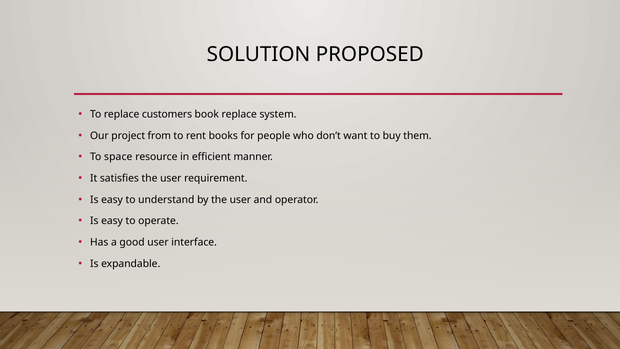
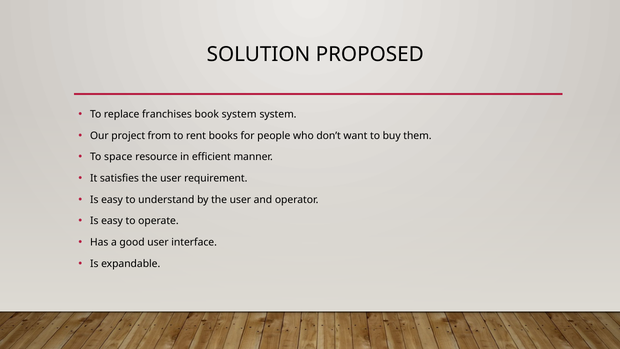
customers: customers -> franchises
book replace: replace -> system
